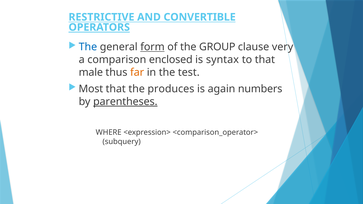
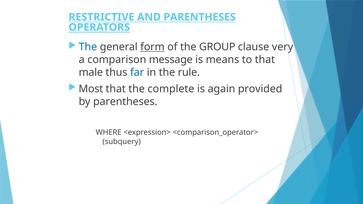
AND CONVERTIBLE: CONVERTIBLE -> PARENTHESES
enclosed: enclosed -> message
syntax: syntax -> means
far colour: orange -> blue
test: test -> rule
produces: produces -> complete
numbers: numbers -> provided
parentheses at (125, 102) underline: present -> none
